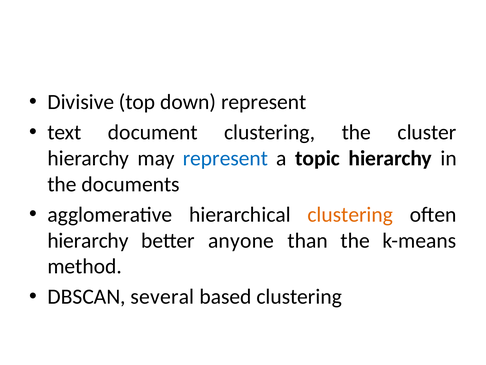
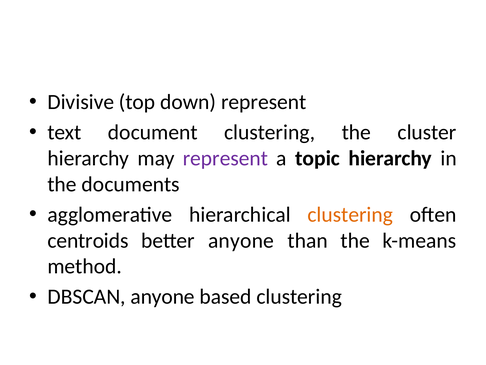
represent at (225, 158) colour: blue -> purple
hierarchy at (88, 240): hierarchy -> centroids
DBSCAN several: several -> anyone
